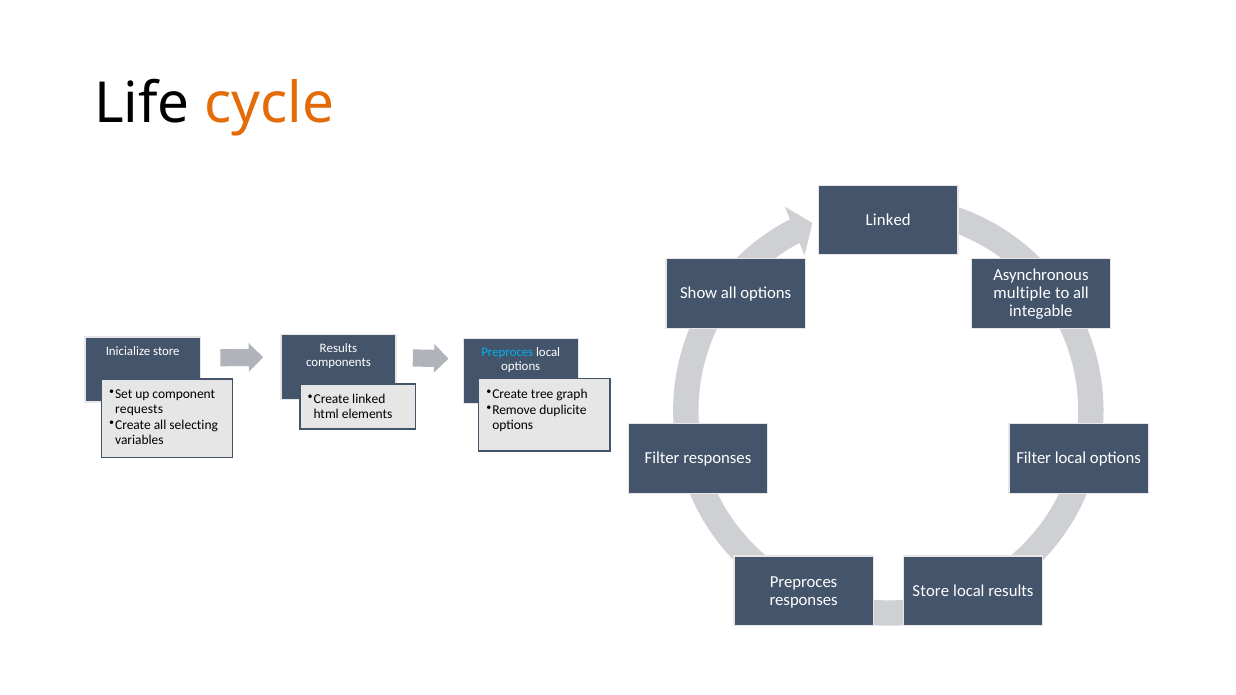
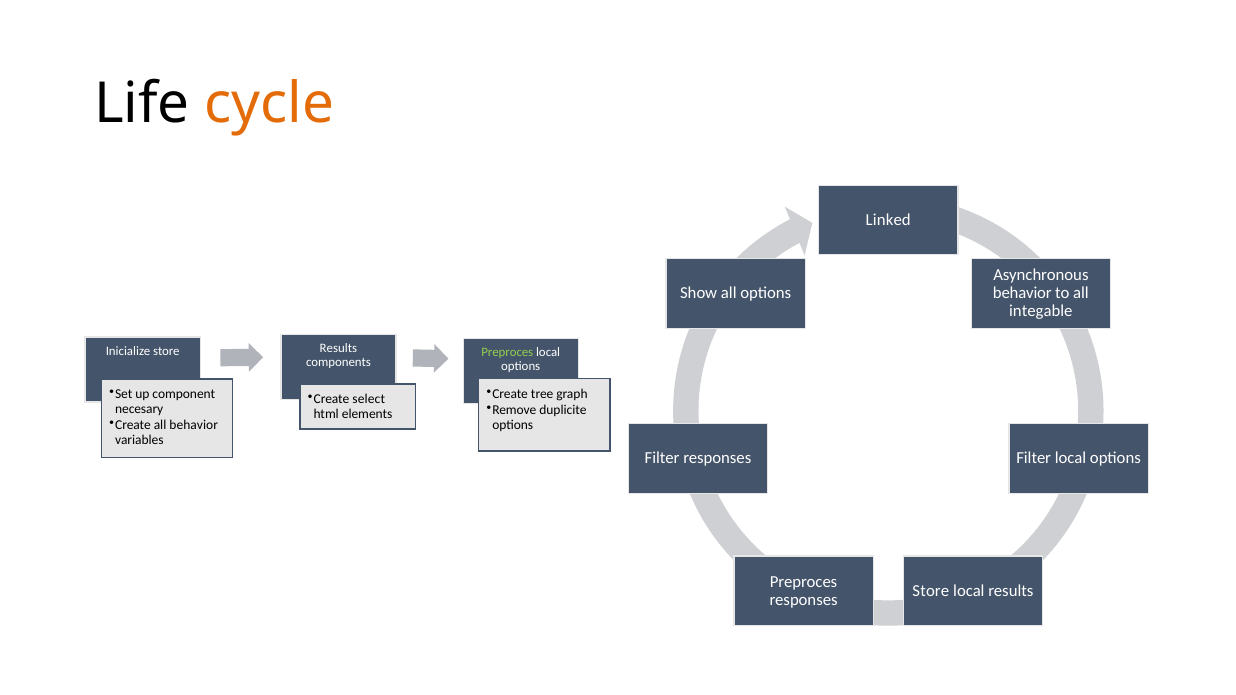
multiple at (1022, 293): multiple -> behavior
Preproces at (507, 353) colour: light blue -> light green
Create linked: linked -> select
requests: requests -> necesary
all selecting: selecting -> behavior
